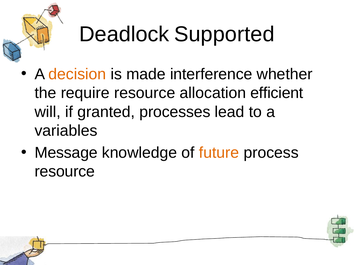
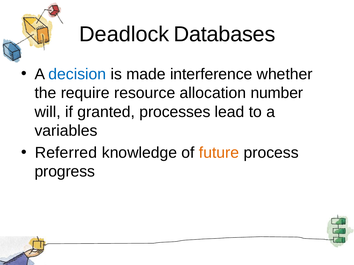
Supported: Supported -> Databases
decision colour: orange -> blue
efficient: efficient -> number
Message: Message -> Referred
resource at (65, 172): resource -> progress
